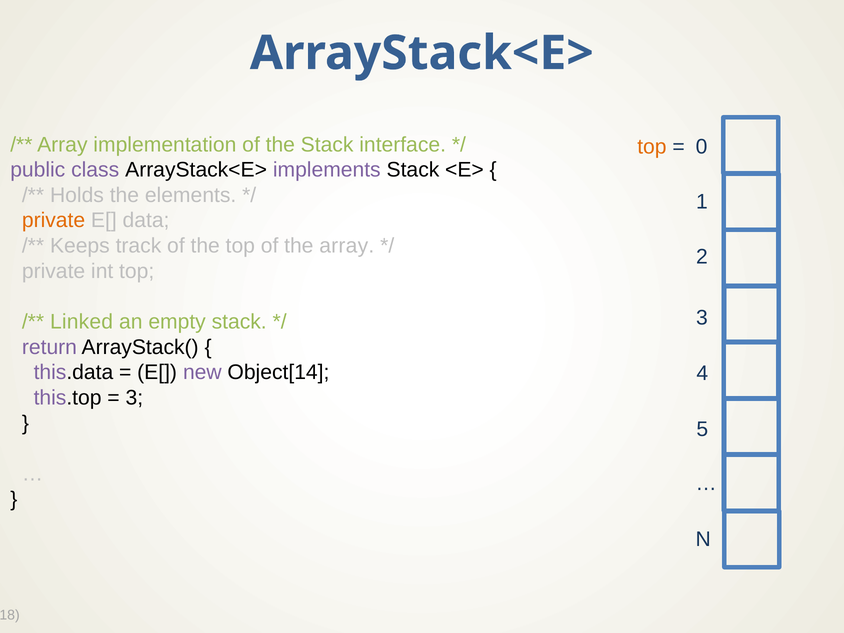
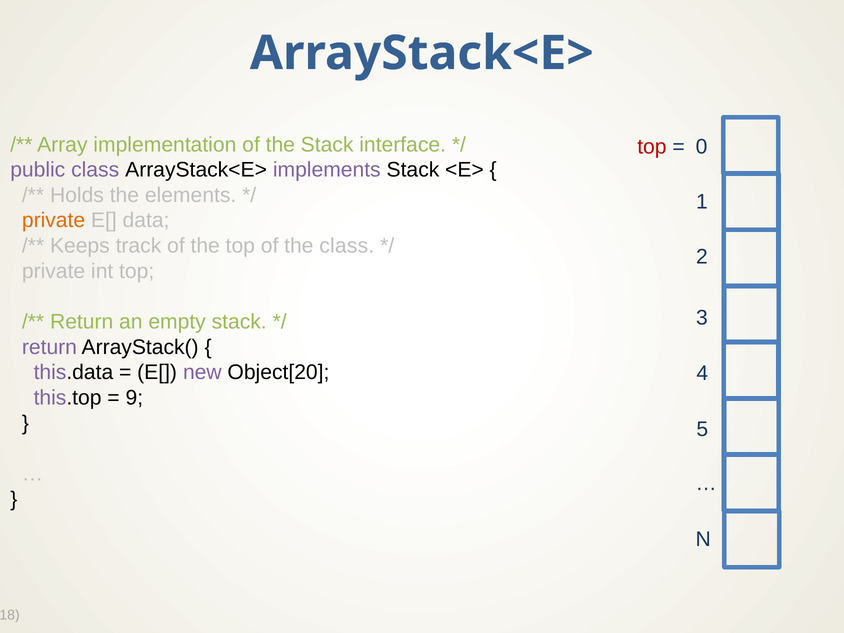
top at (652, 147) colour: orange -> red
the array: array -> class
Linked at (82, 322): Linked -> Return
Object[14: Object[14 -> Object[20
3 at (134, 398): 3 -> 9
